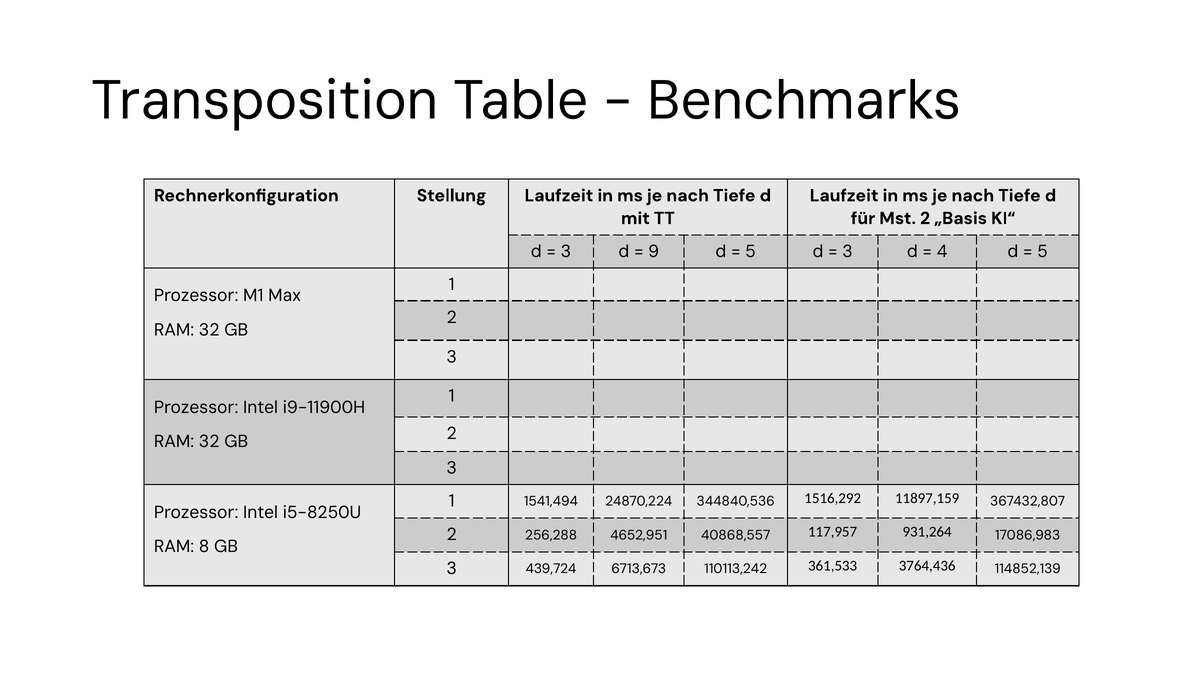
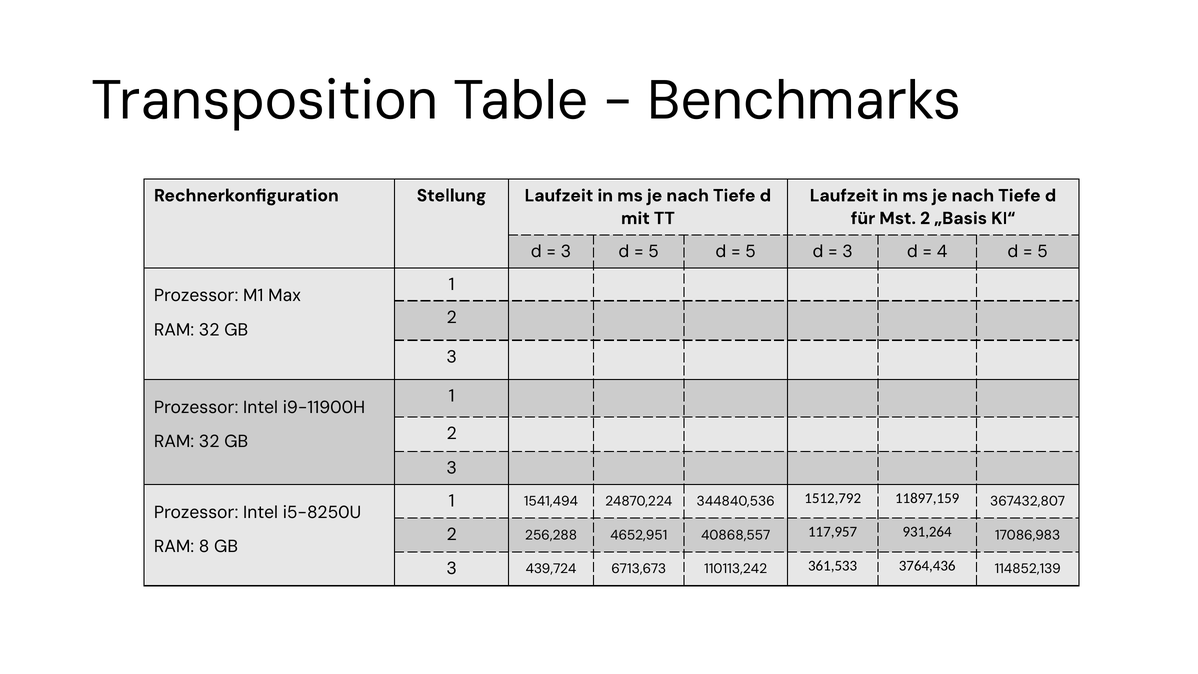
9 at (654, 251): 9 -> 5
1516,292: 1516,292 -> 1512,792
